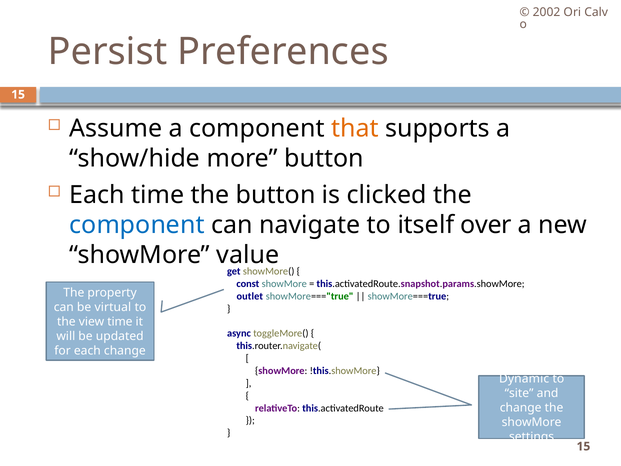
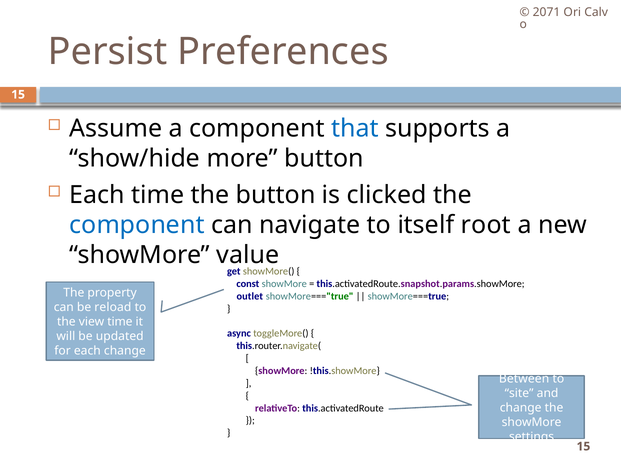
2002: 2002 -> 2071
that colour: orange -> blue
over: over -> root
virtual: virtual -> reload
Dynamic: Dynamic -> Between
